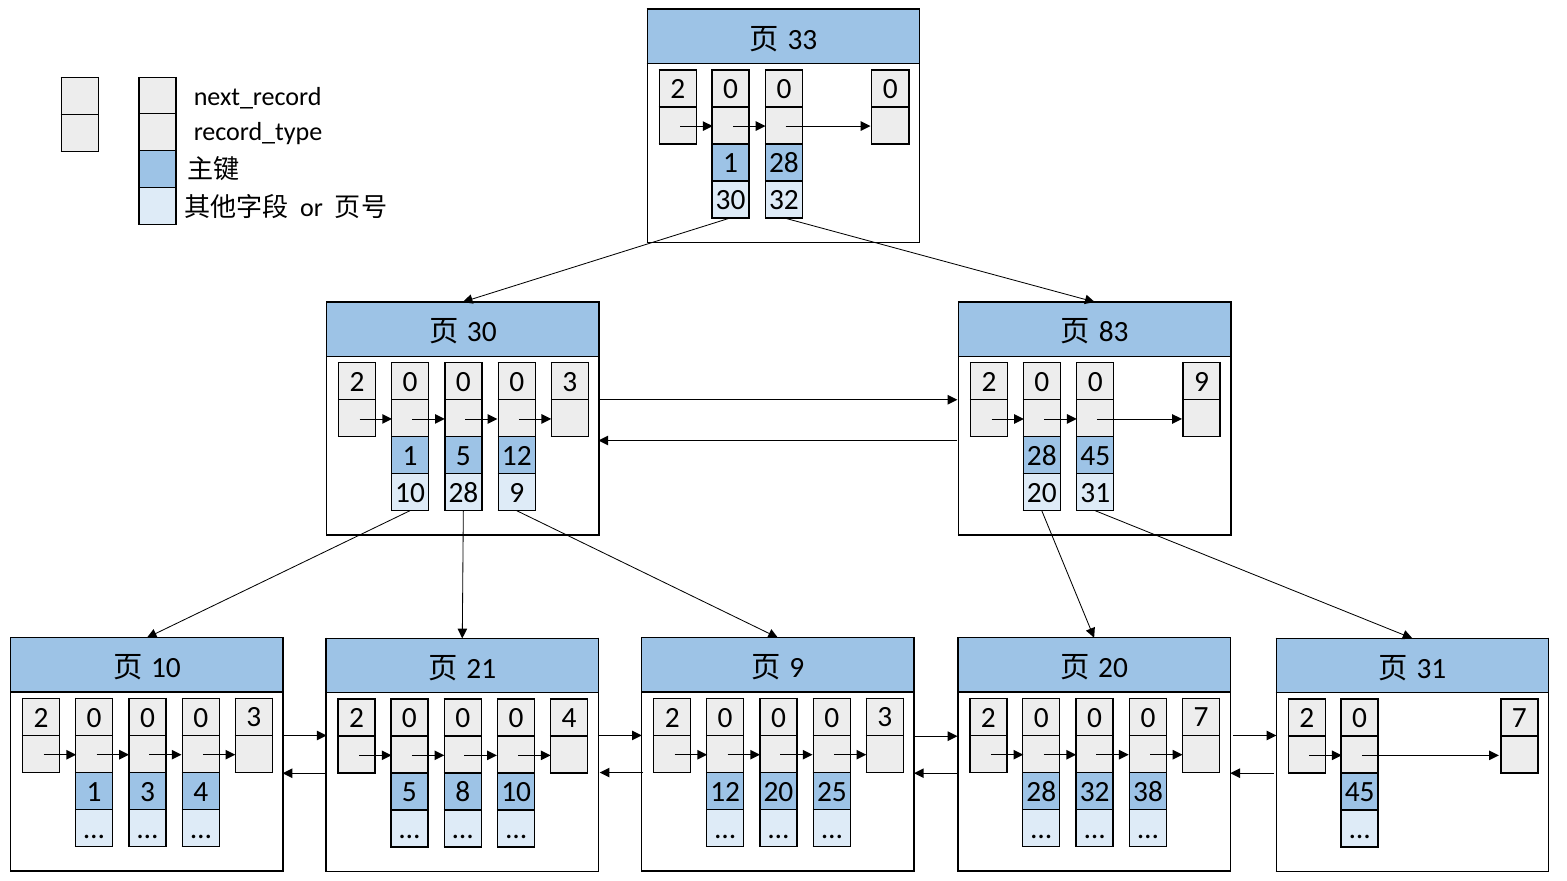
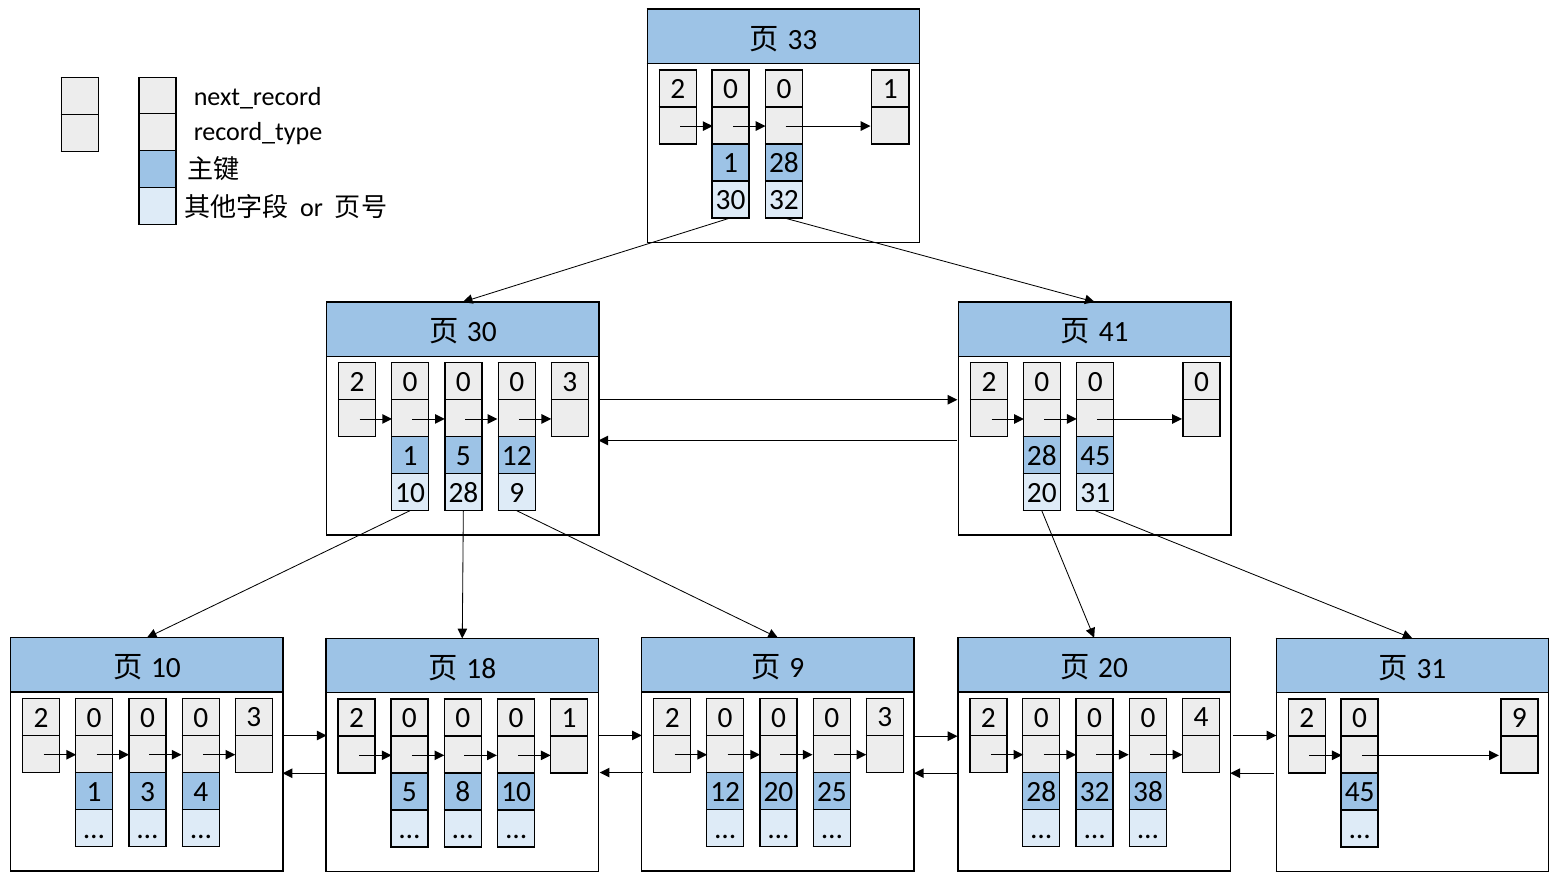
0 at (890, 89): 0 -> 1
83: 83 -> 41
2 9: 9 -> 0
21: 21 -> 18
7 at (1201, 718): 7 -> 4
4 at (569, 718): 4 -> 1
7 at (1519, 718): 7 -> 9
